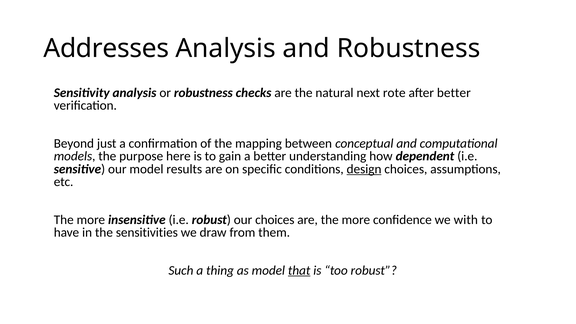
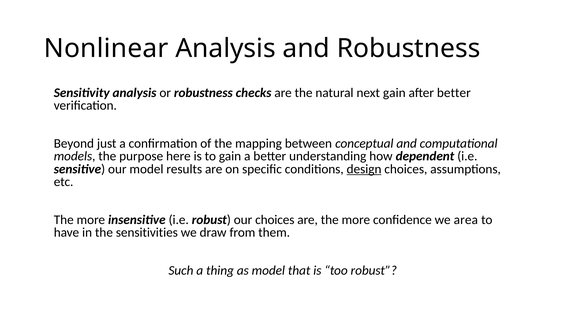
Addresses: Addresses -> Nonlinear
next rote: rote -> gain
with: with -> area
that underline: present -> none
